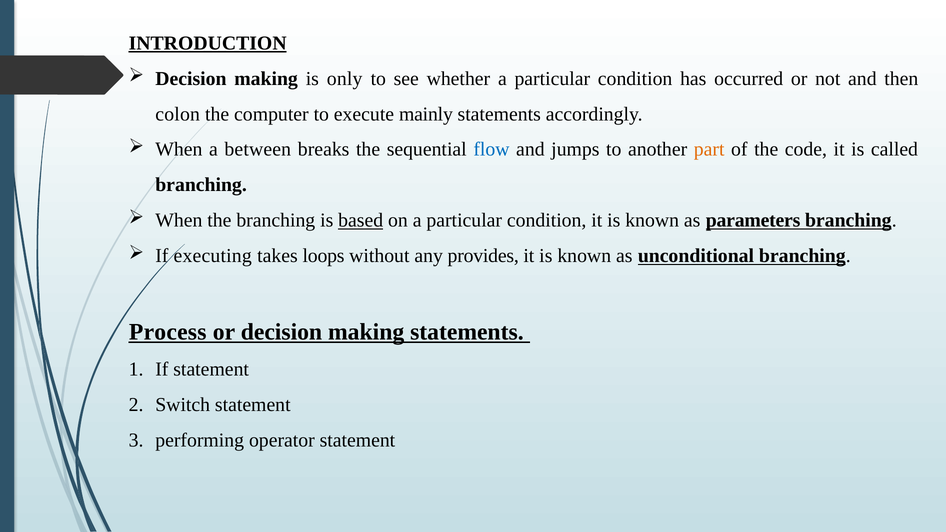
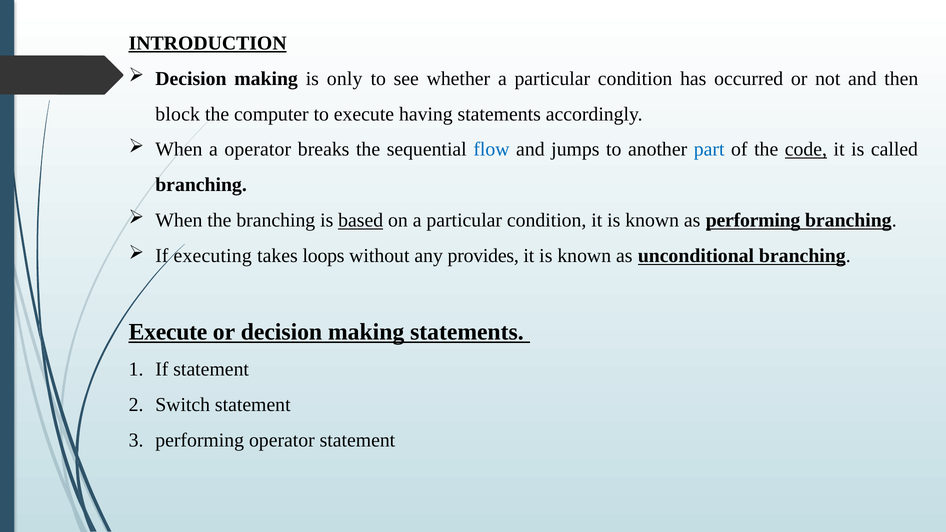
colon: colon -> block
mainly: mainly -> having
a between: between -> operator
part colour: orange -> blue
code underline: none -> present
as parameters: parameters -> performing
Process at (168, 332): Process -> Execute
